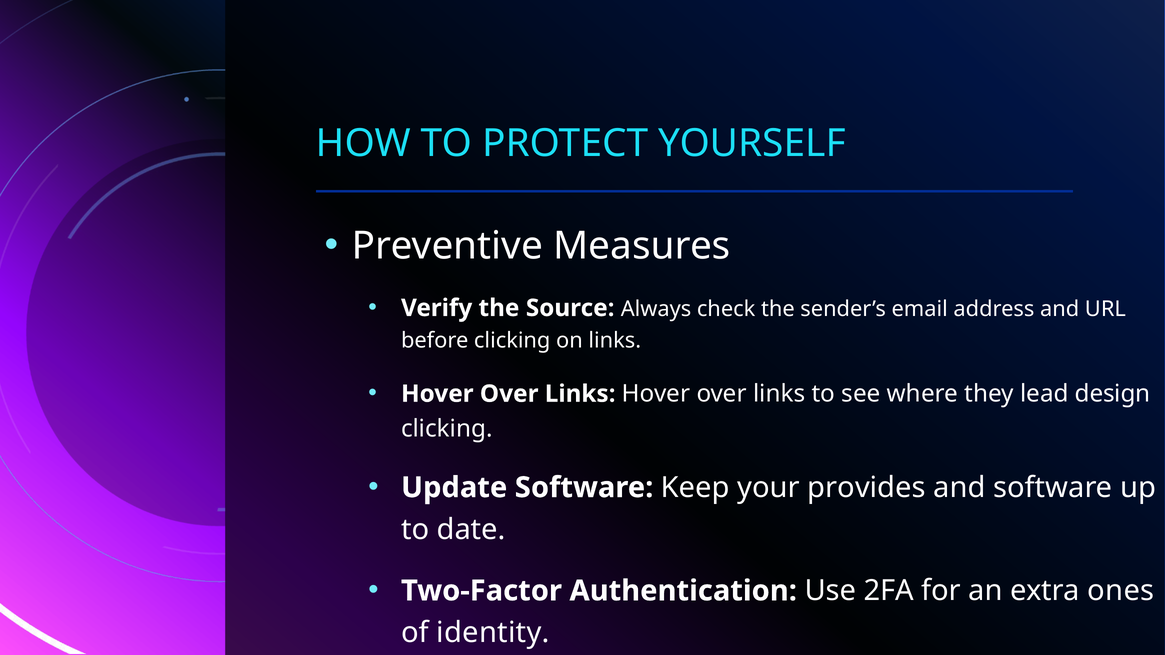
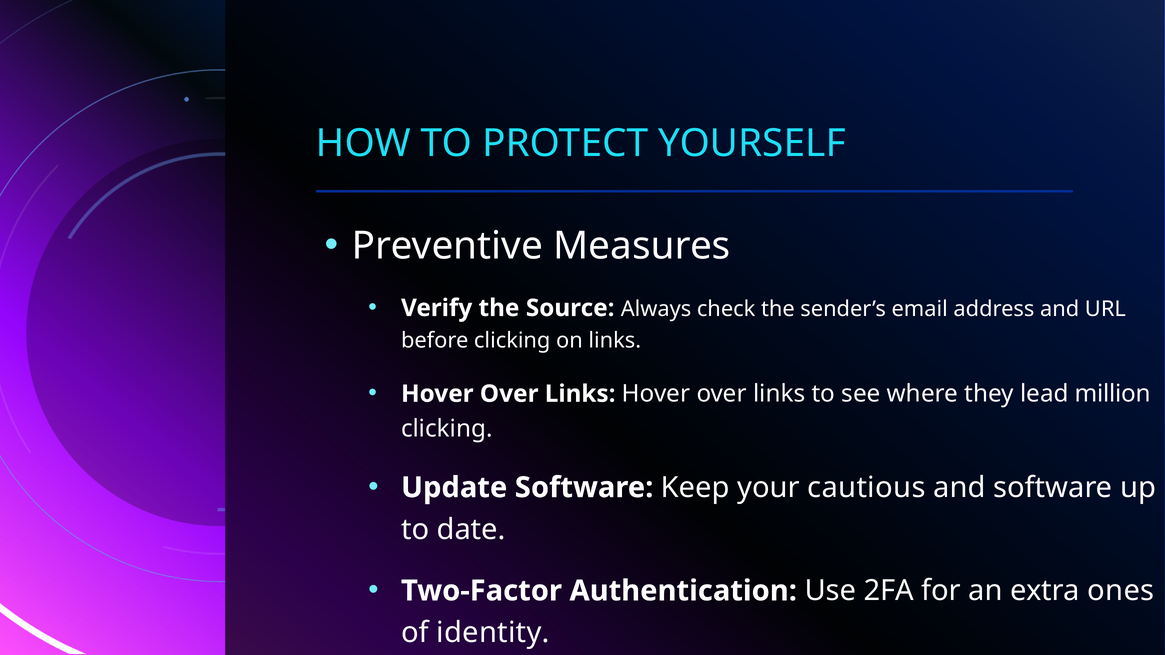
design: design -> million
provides: provides -> cautious
